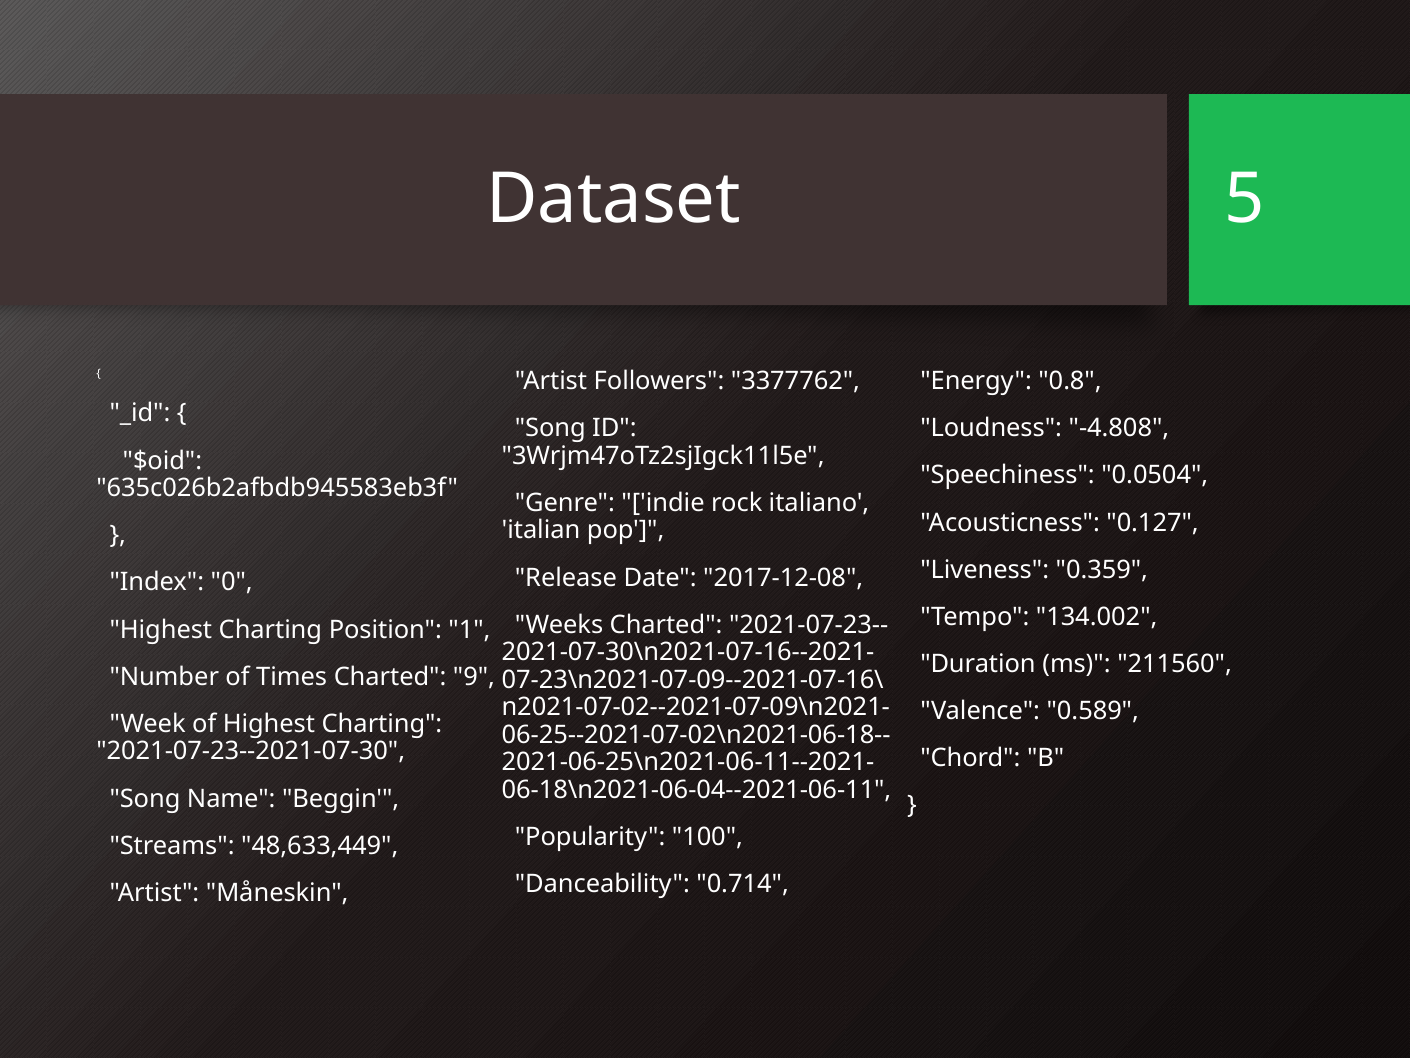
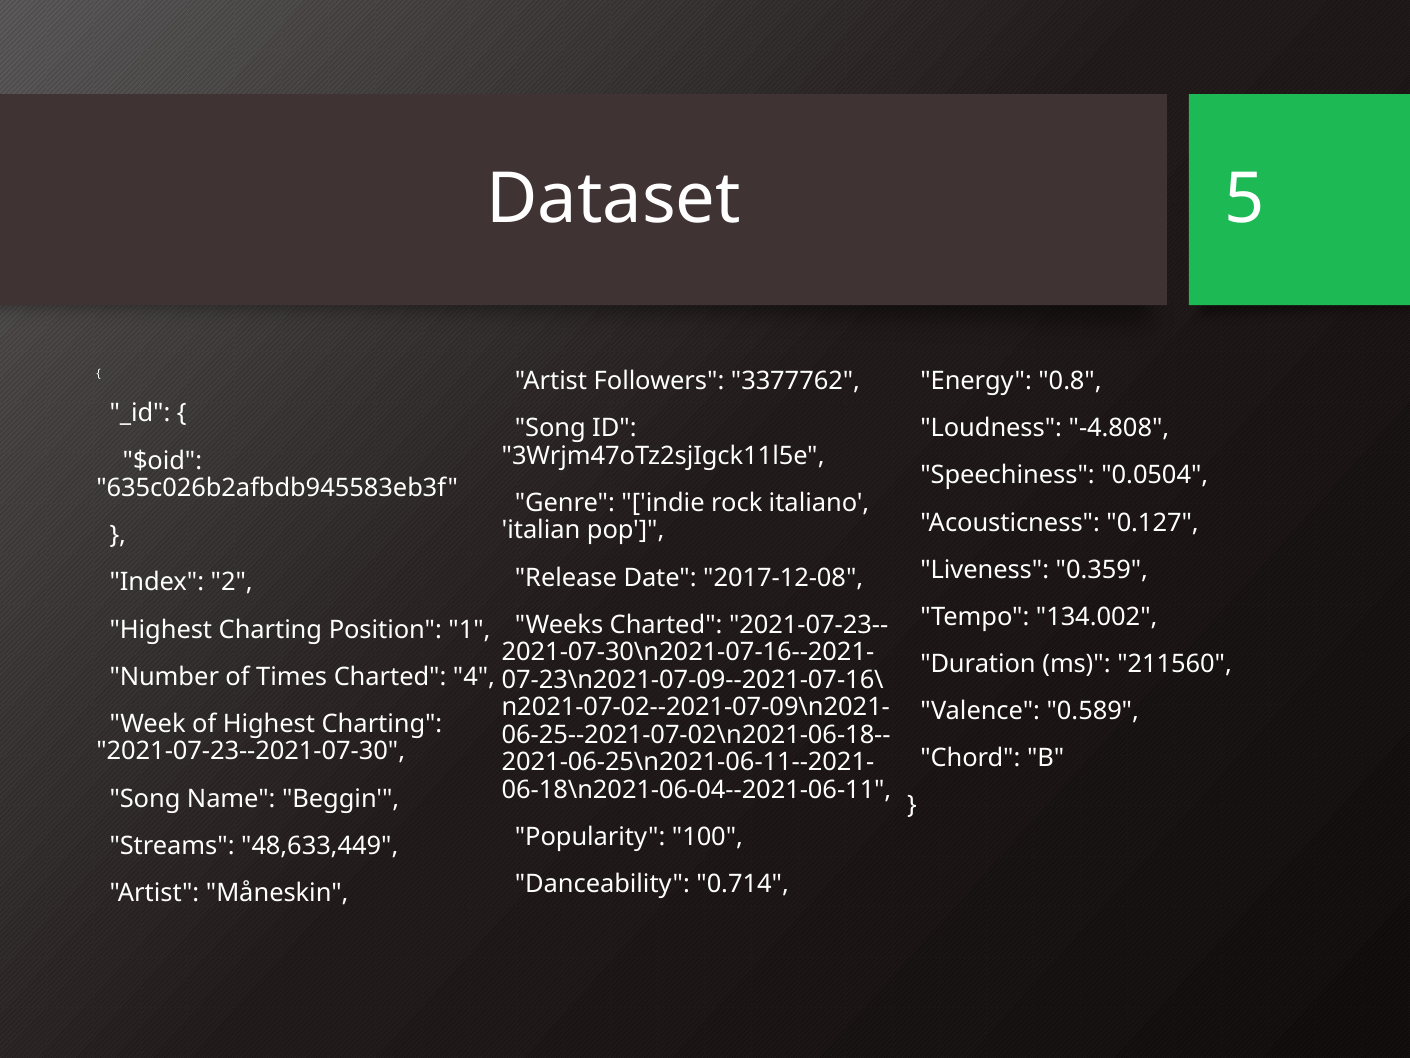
0: 0 -> 2
9: 9 -> 4
